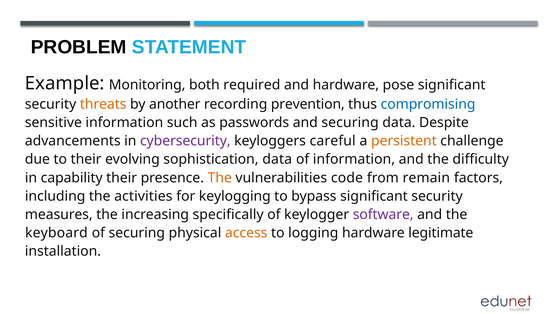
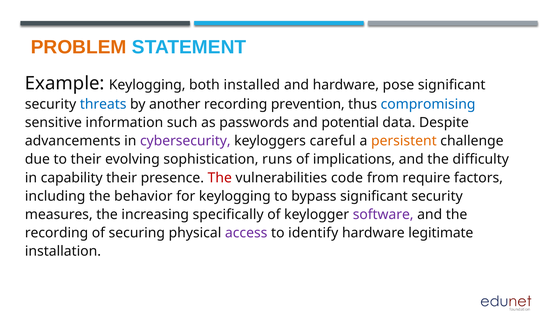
PROBLEM colour: black -> orange
Example Monitoring: Monitoring -> Keylogging
required: required -> installed
threats colour: orange -> blue
and securing: securing -> potential
sophistication data: data -> runs
of information: information -> implications
The at (220, 178) colour: orange -> red
remain: remain -> require
activities: activities -> behavior
keyboard at (56, 233): keyboard -> recording
access colour: orange -> purple
logging: logging -> identify
